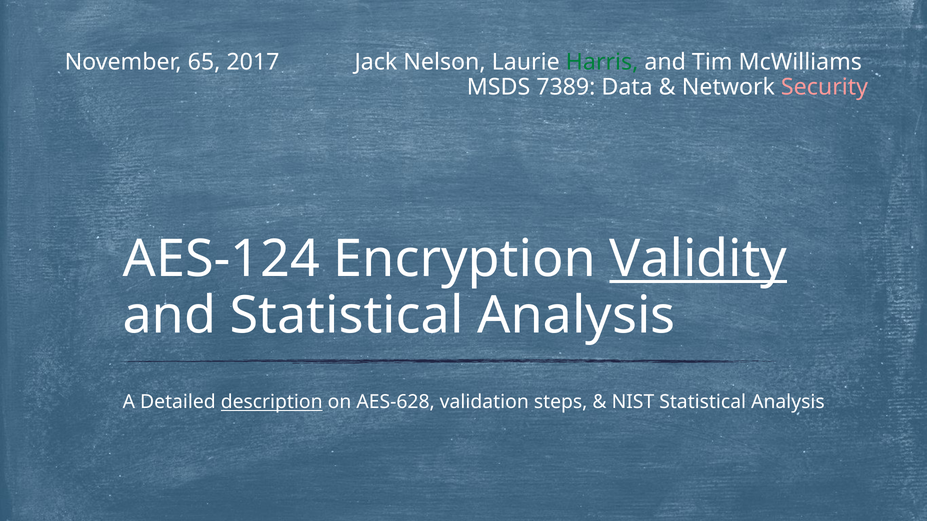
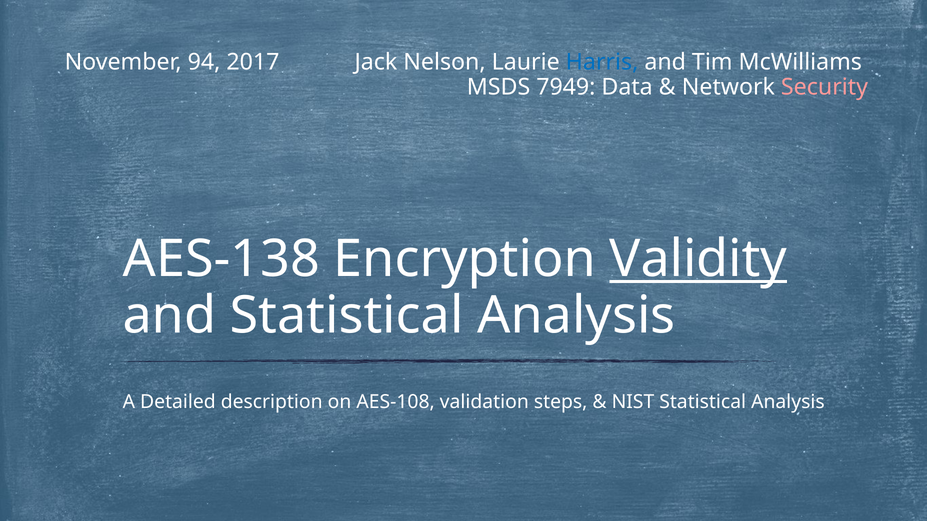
65: 65 -> 94
Harris colour: green -> blue
7389: 7389 -> 7949
AES-124: AES-124 -> AES-138
description underline: present -> none
AES-628: AES-628 -> AES-108
